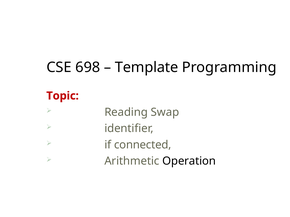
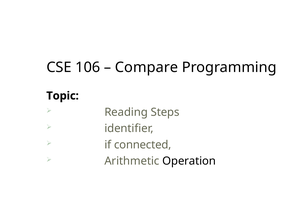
698: 698 -> 106
Template: Template -> Compare
Topic colour: red -> black
Swap: Swap -> Steps
